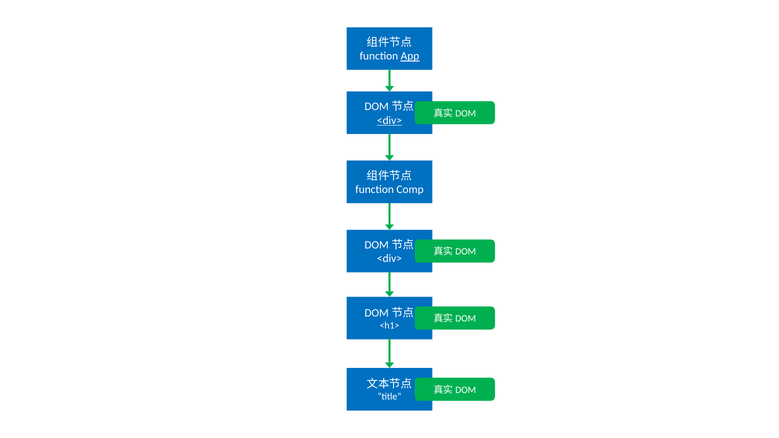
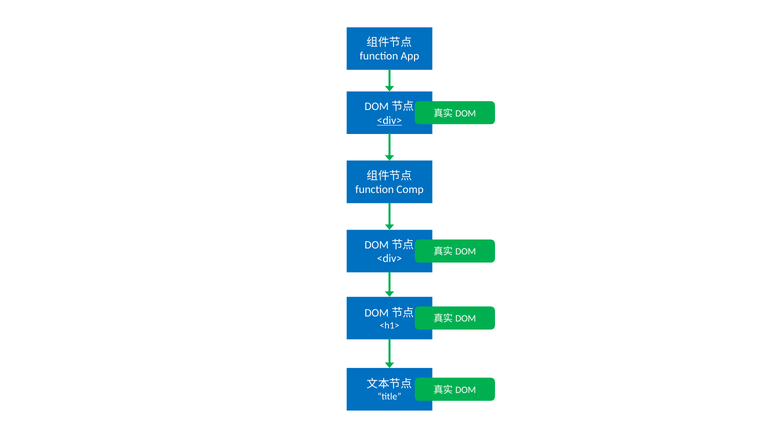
App underline: present -> none
